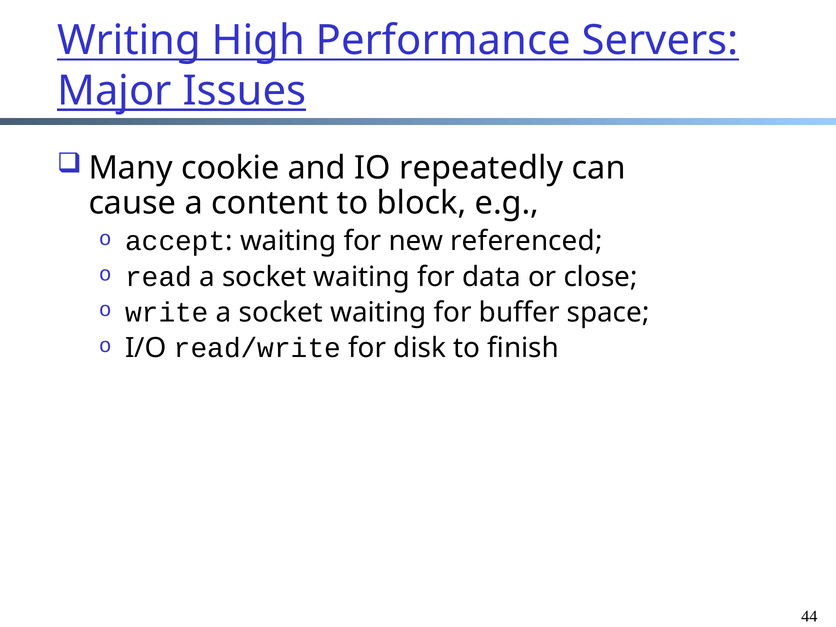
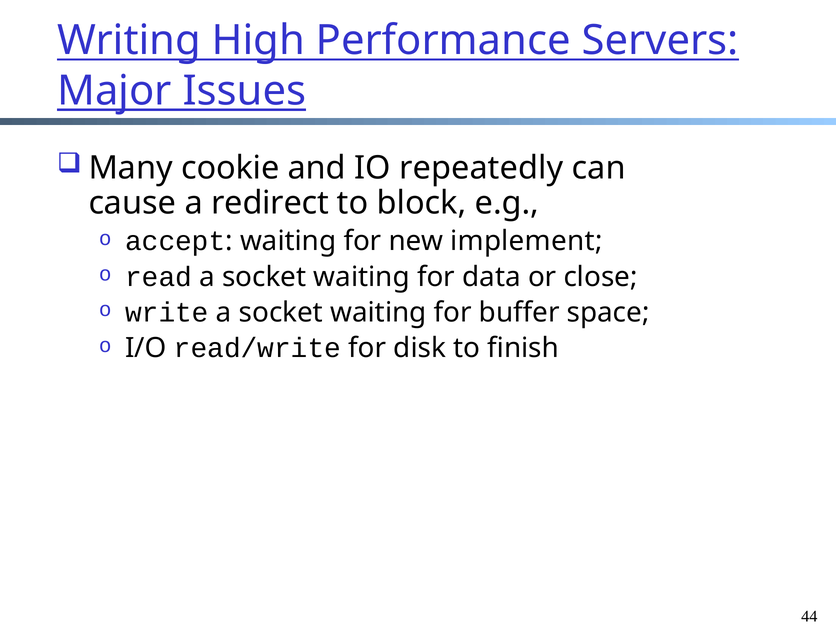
content: content -> redirect
referenced: referenced -> implement
